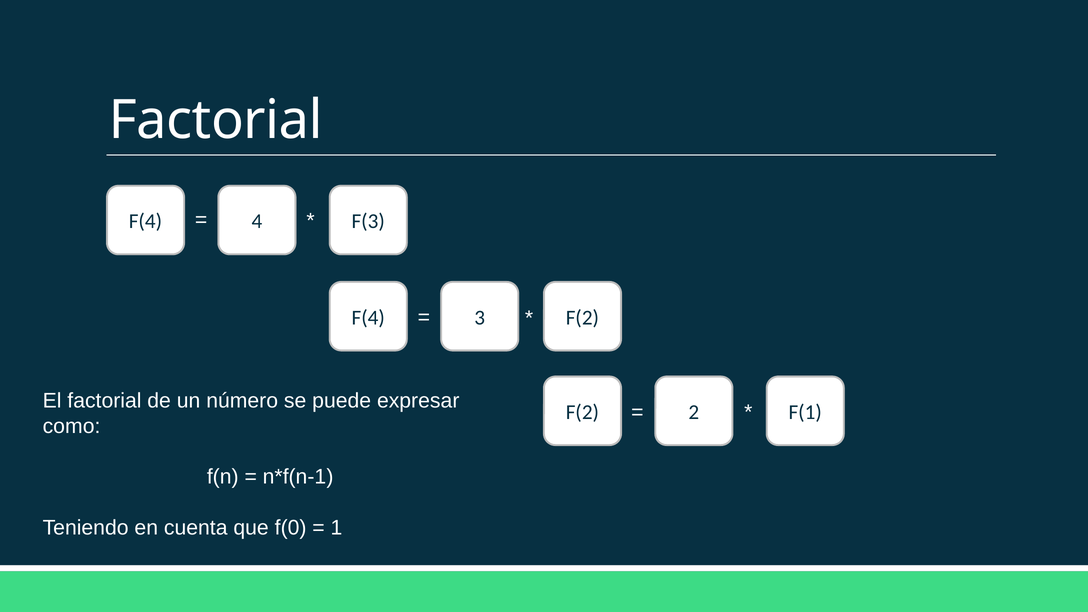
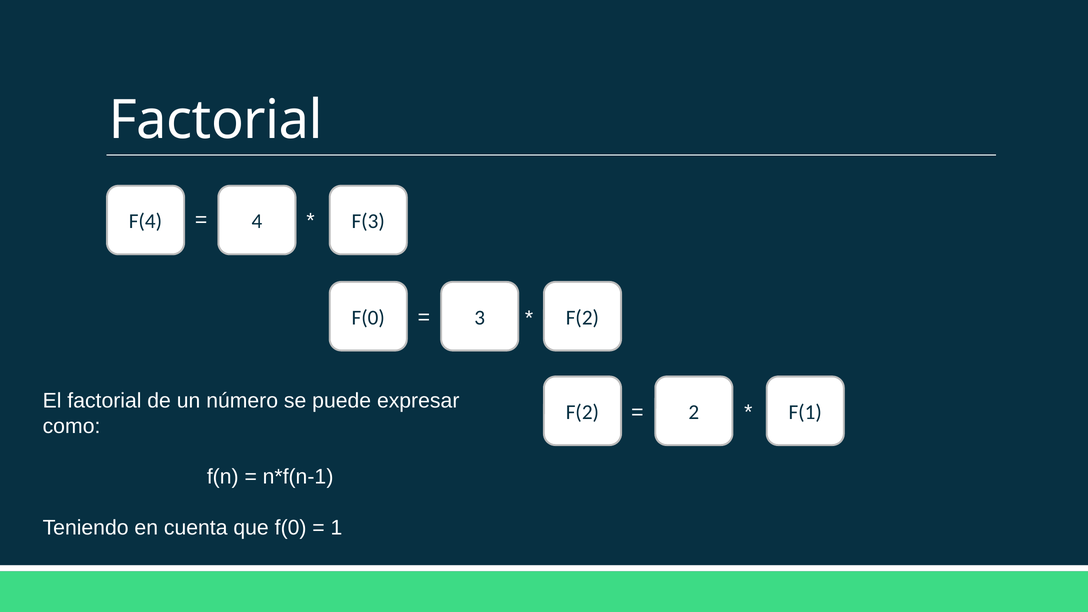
F(4 at (368, 318): F(4 -> F(0
